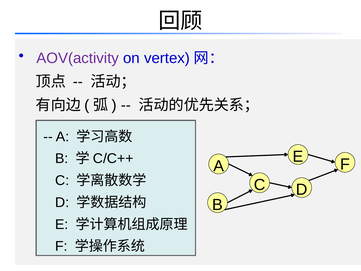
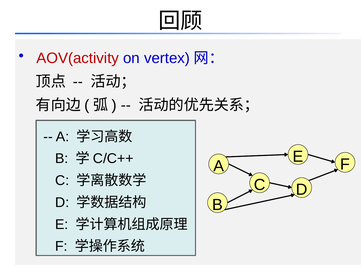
AOV(activity colour: purple -> red
